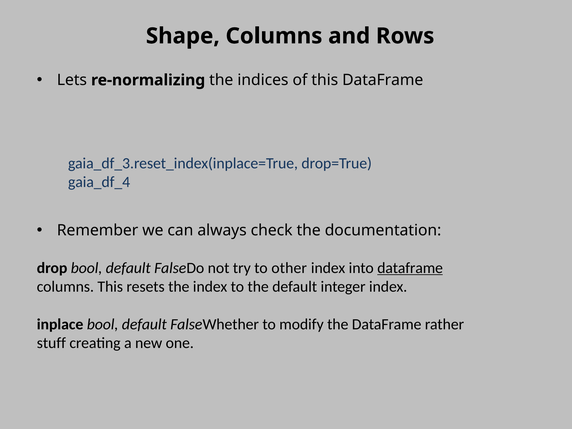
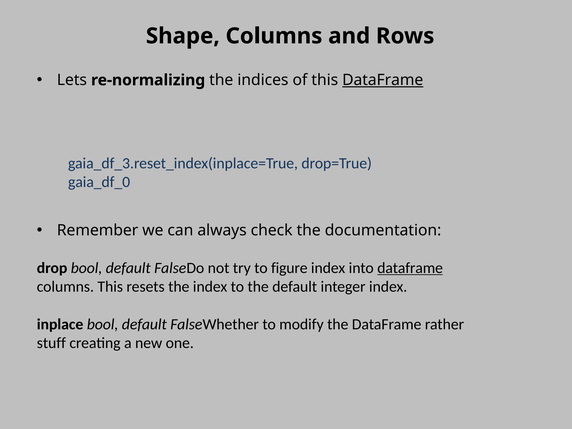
DataFrame at (383, 80) underline: none -> present
gaia_df_4: gaia_df_4 -> gaia_df_0
other: other -> figure
